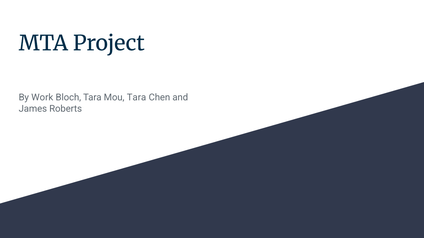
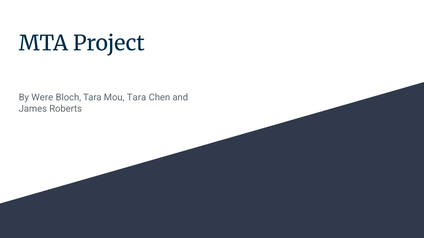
Work: Work -> Were
